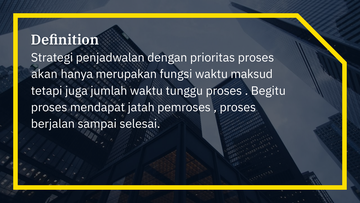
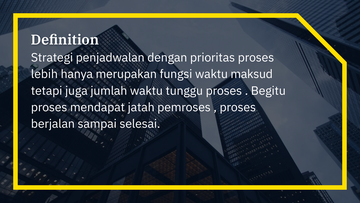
akan: akan -> lebih
